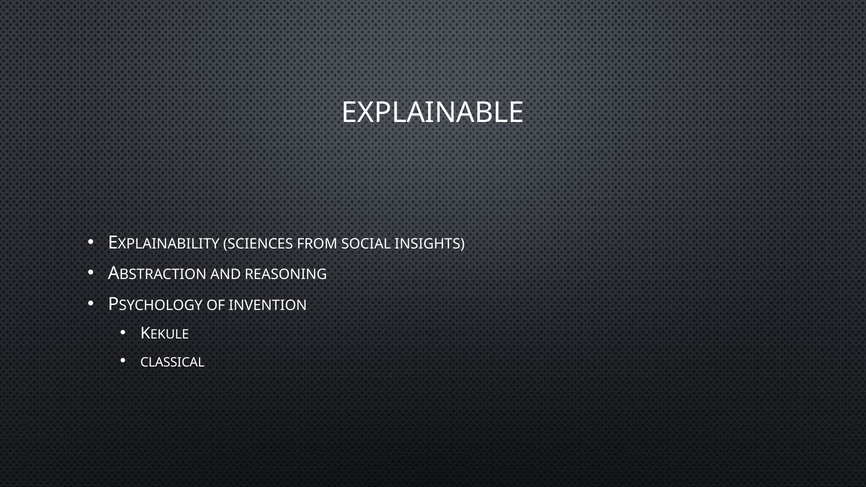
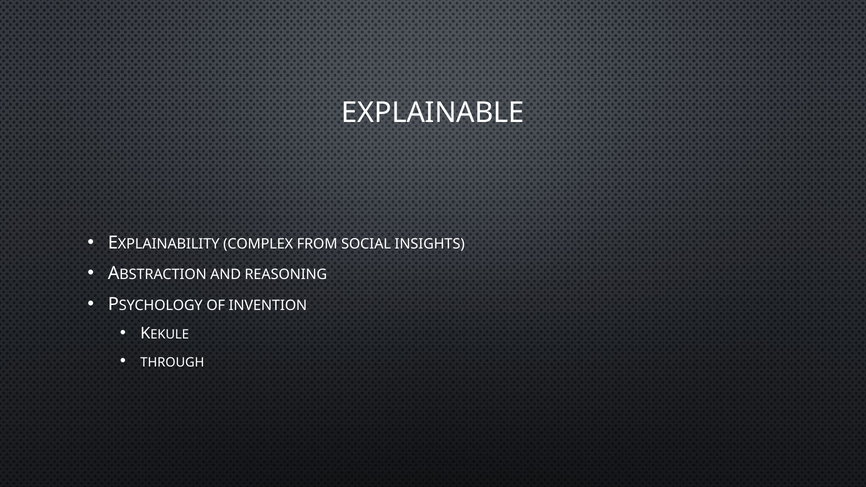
SCIENCES: SCIENCES -> COMPLEX
CLASSICAL: CLASSICAL -> THROUGH
